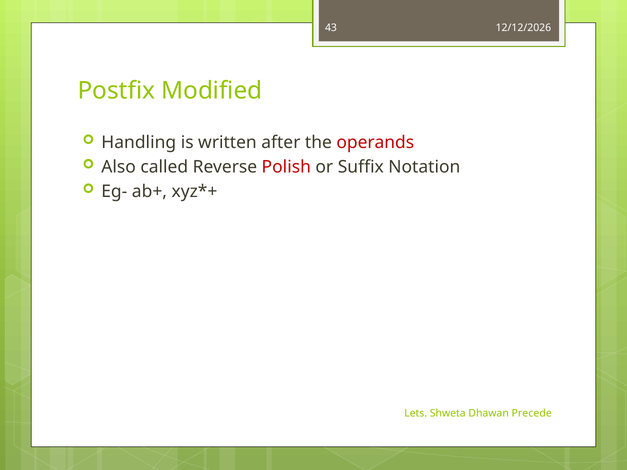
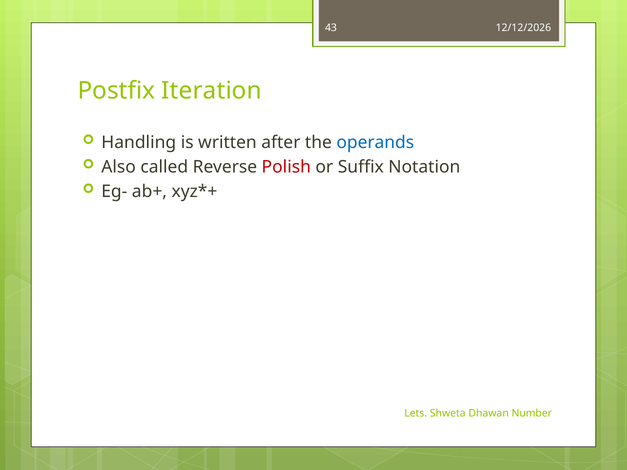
Modified: Modified -> Iteration
operands colour: red -> blue
Precede: Precede -> Number
